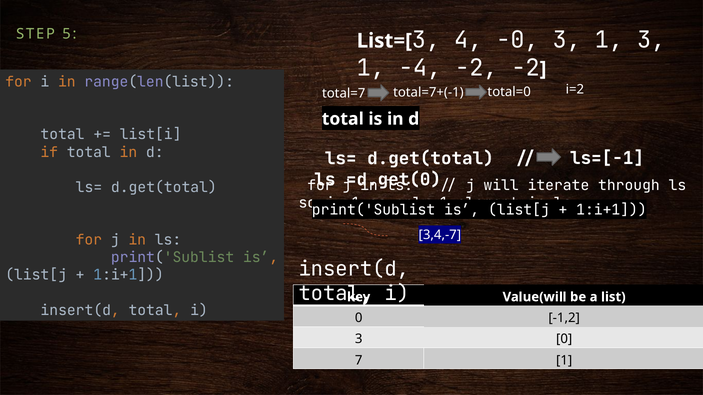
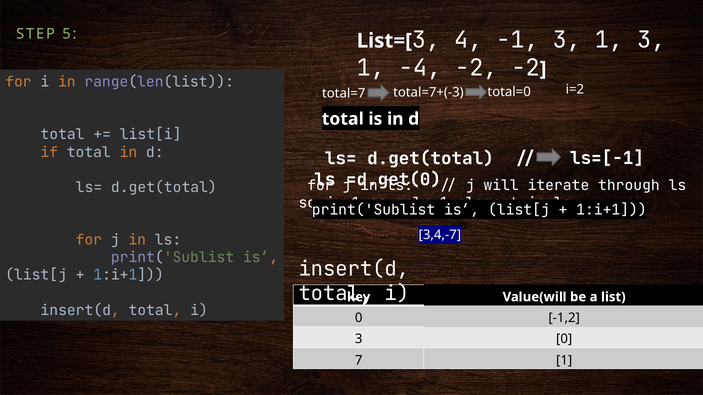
-0: -0 -> -1
total=7+(-1: total=7+(-1 -> total=7+(-3
